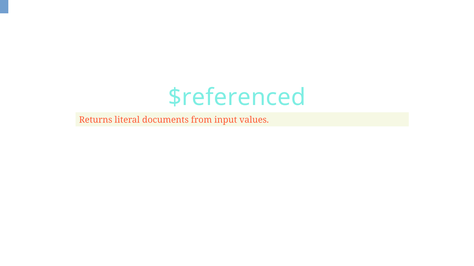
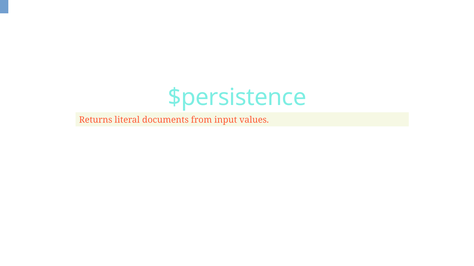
$referenced: $referenced -> $persistence
